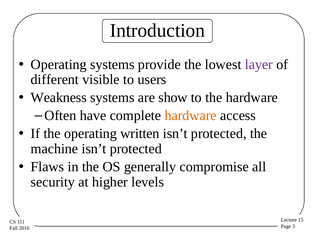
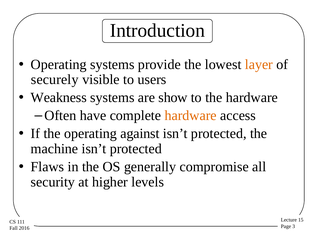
layer colour: purple -> orange
different: different -> securely
written: written -> against
